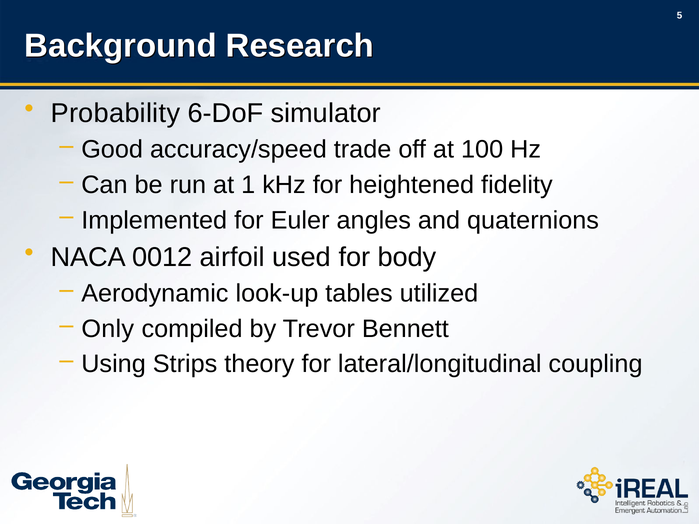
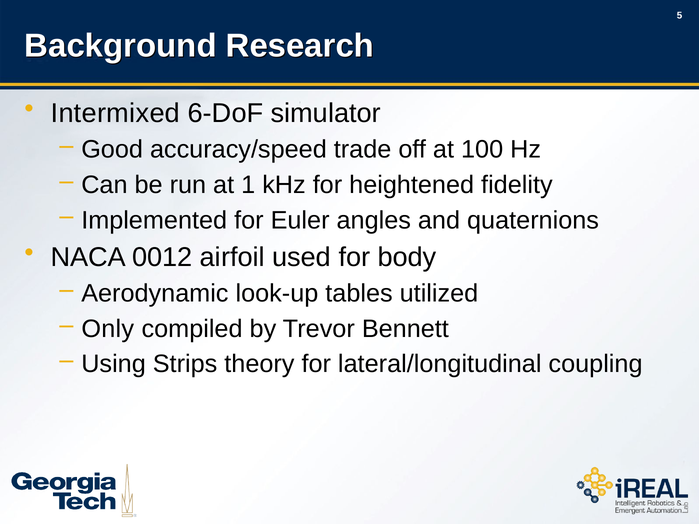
Probability: Probability -> Intermixed
